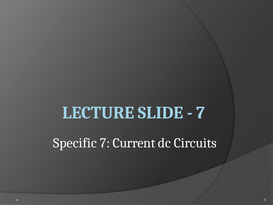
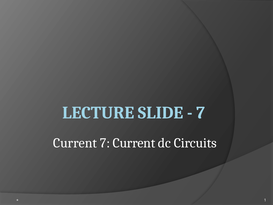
Specific at (75, 143): Specific -> Current
